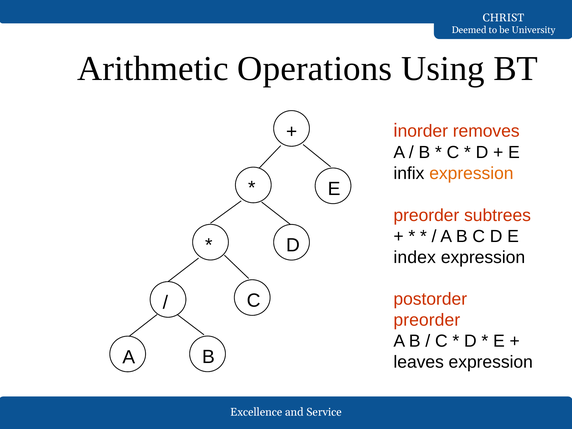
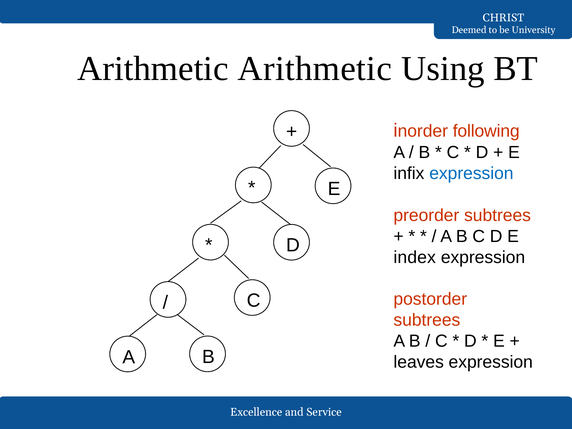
Arithmetic Operations: Operations -> Arithmetic
removes: removes -> following
expression at (471, 173) colour: orange -> blue
preorder at (427, 320): preorder -> subtrees
